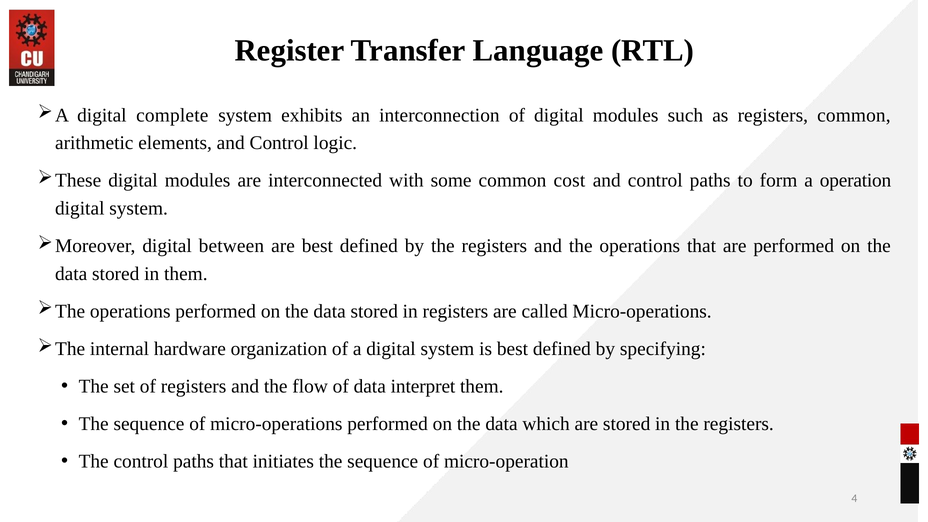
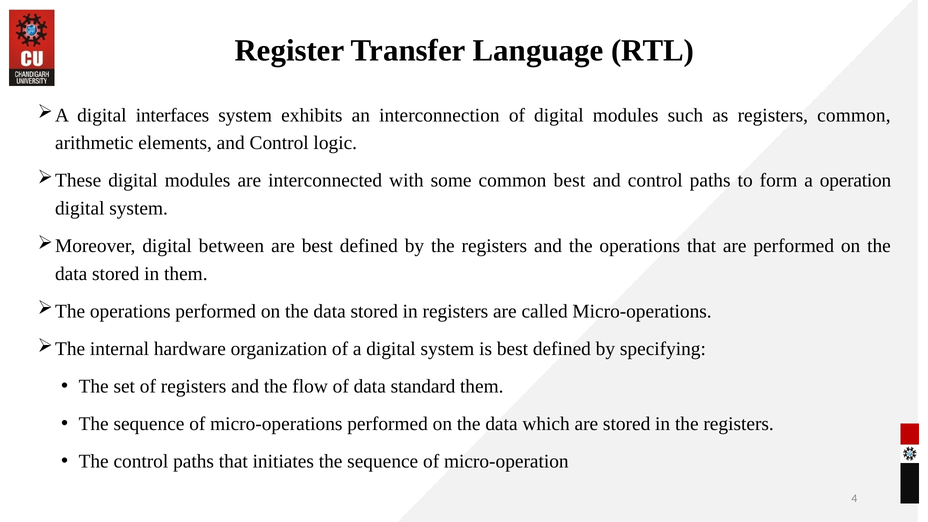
complete: complete -> interfaces
common cost: cost -> best
interpret: interpret -> standard
